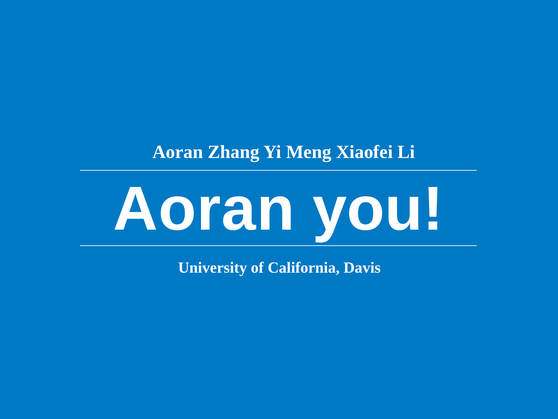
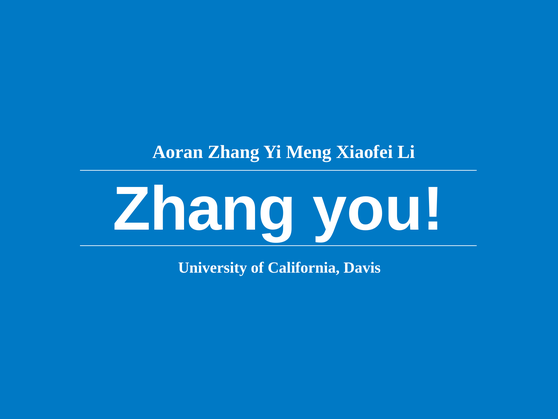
Aoran at (204, 209): Aoran -> Zhang
